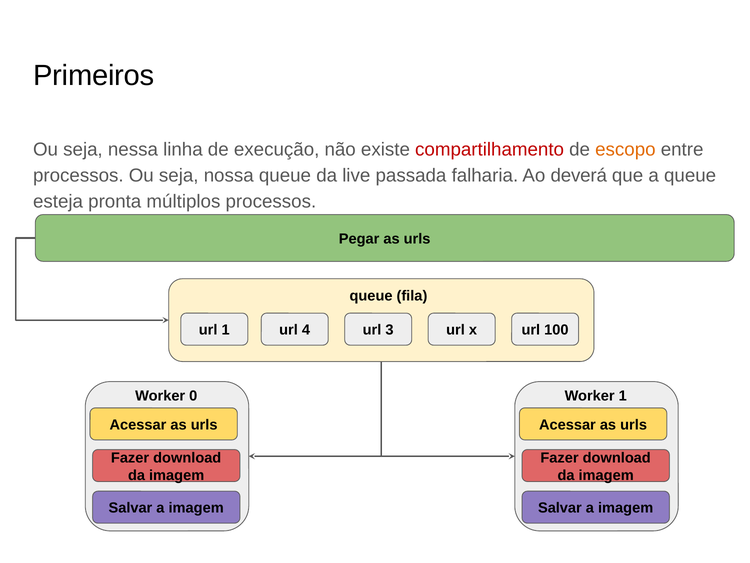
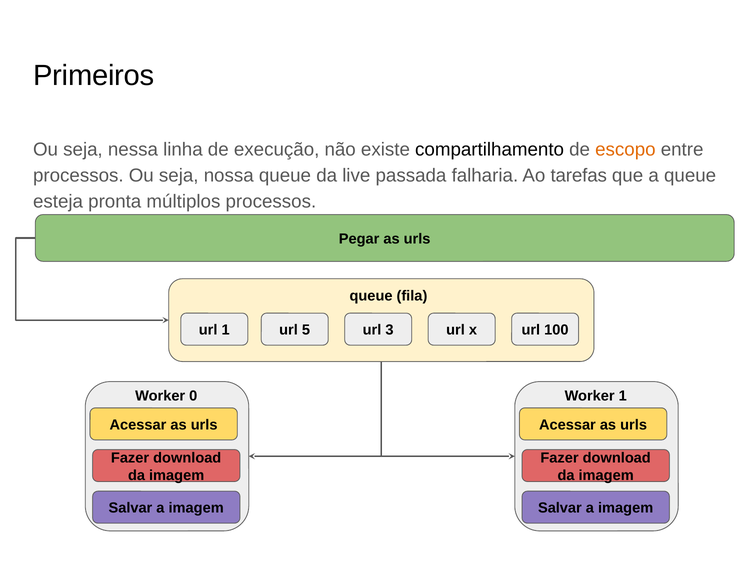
compartilhamento colour: red -> black
deverá: deverá -> tarefas
4: 4 -> 5
